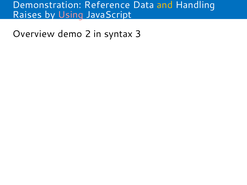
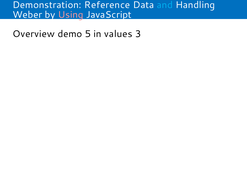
and colour: yellow -> light blue
Raises: Raises -> Weber
2: 2 -> 5
syntax: syntax -> values
